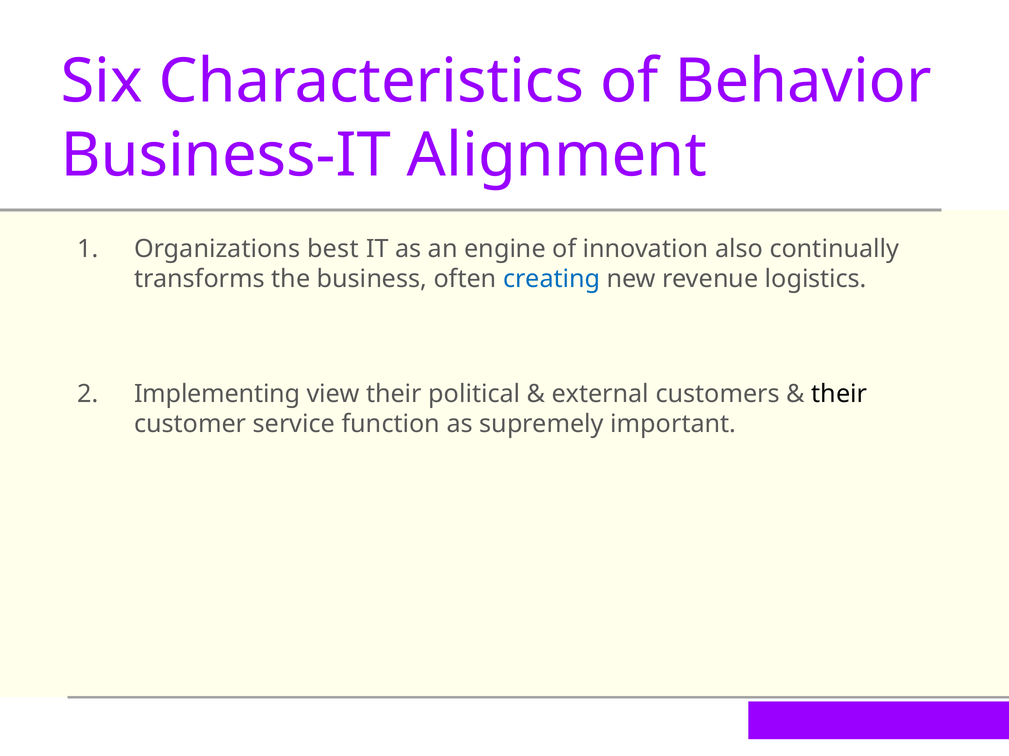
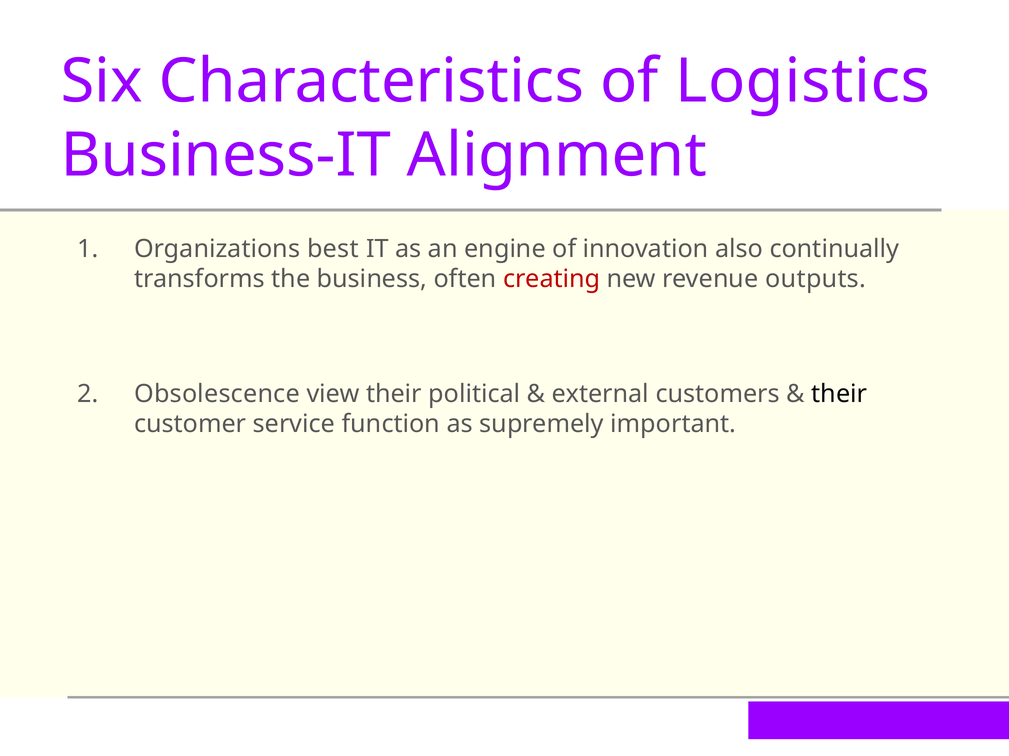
Behavior: Behavior -> Logistics
creating colour: blue -> red
logistics: logistics -> outputs
Implementing: Implementing -> Obsolescence
